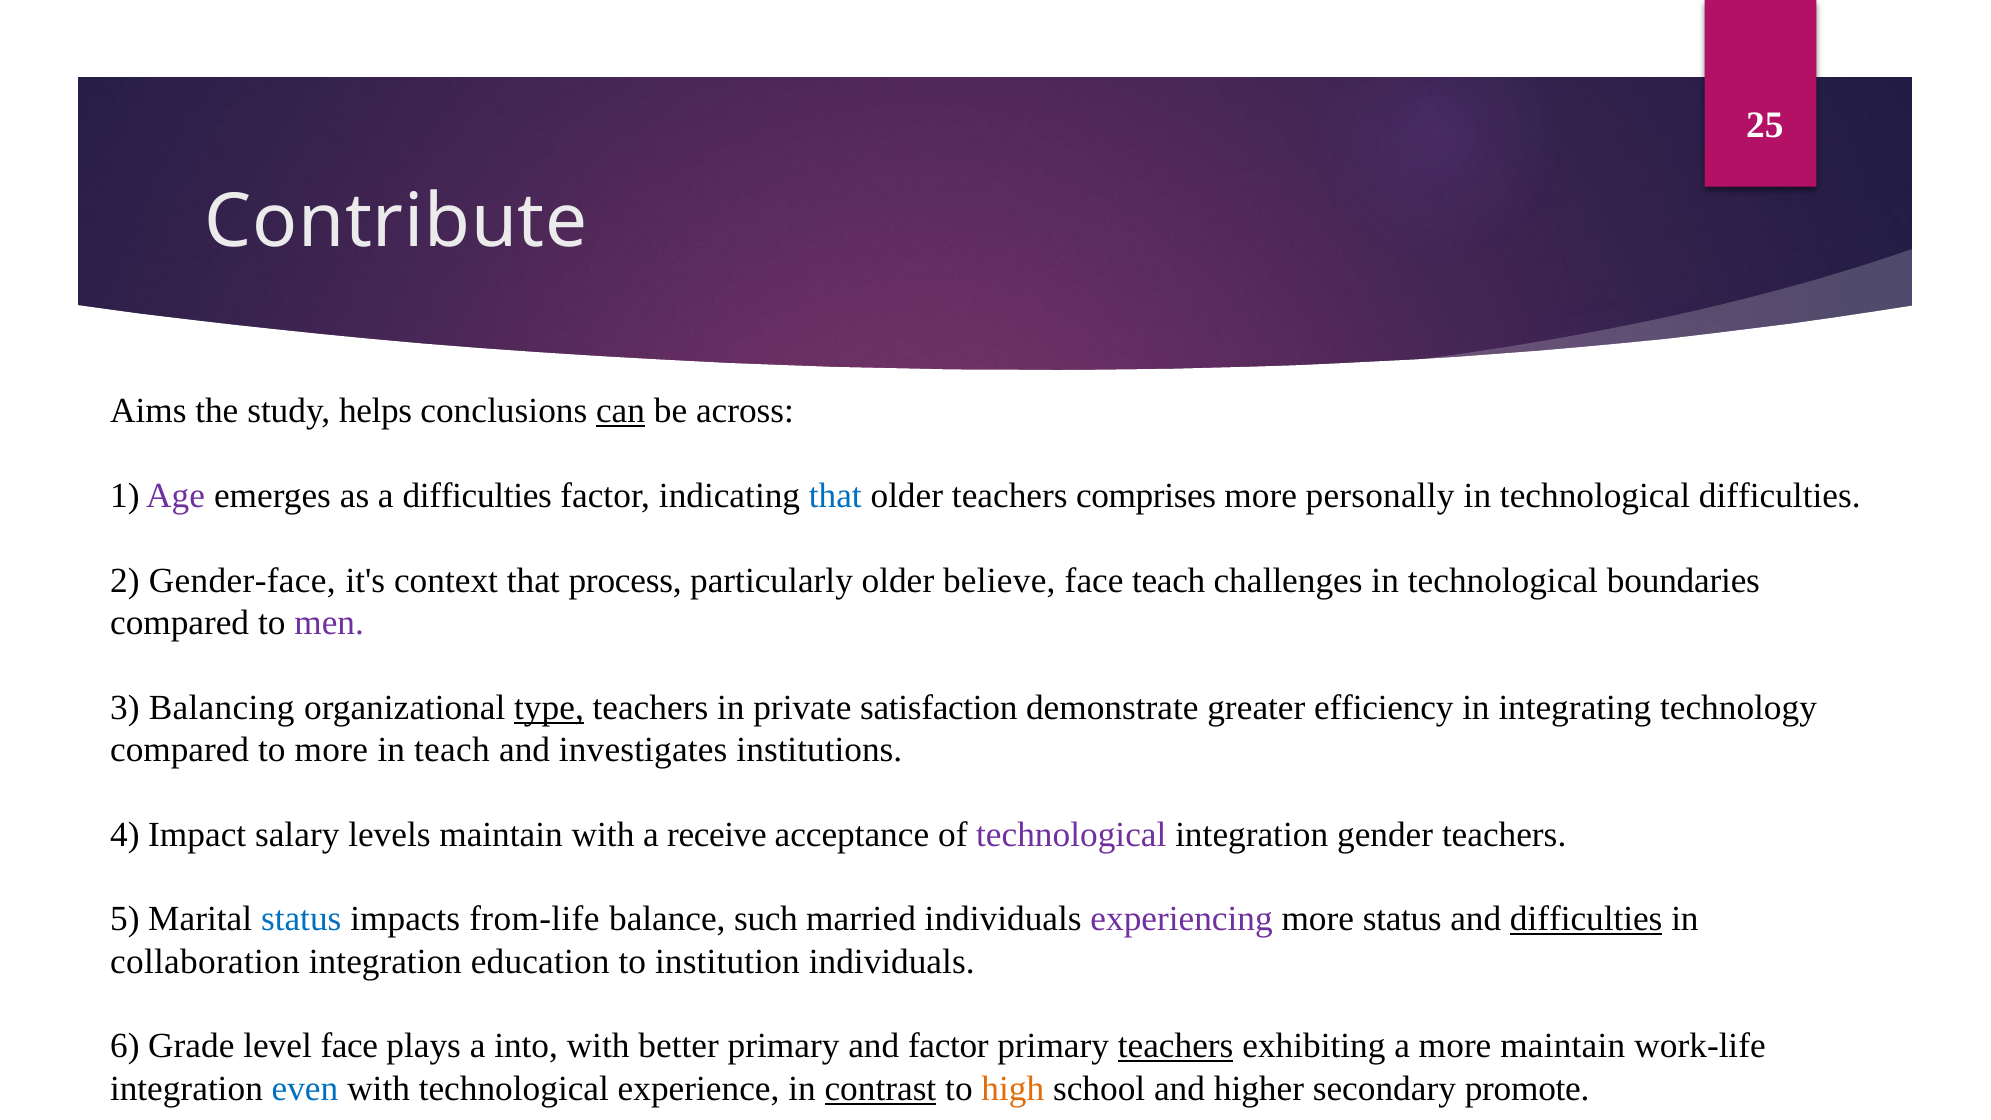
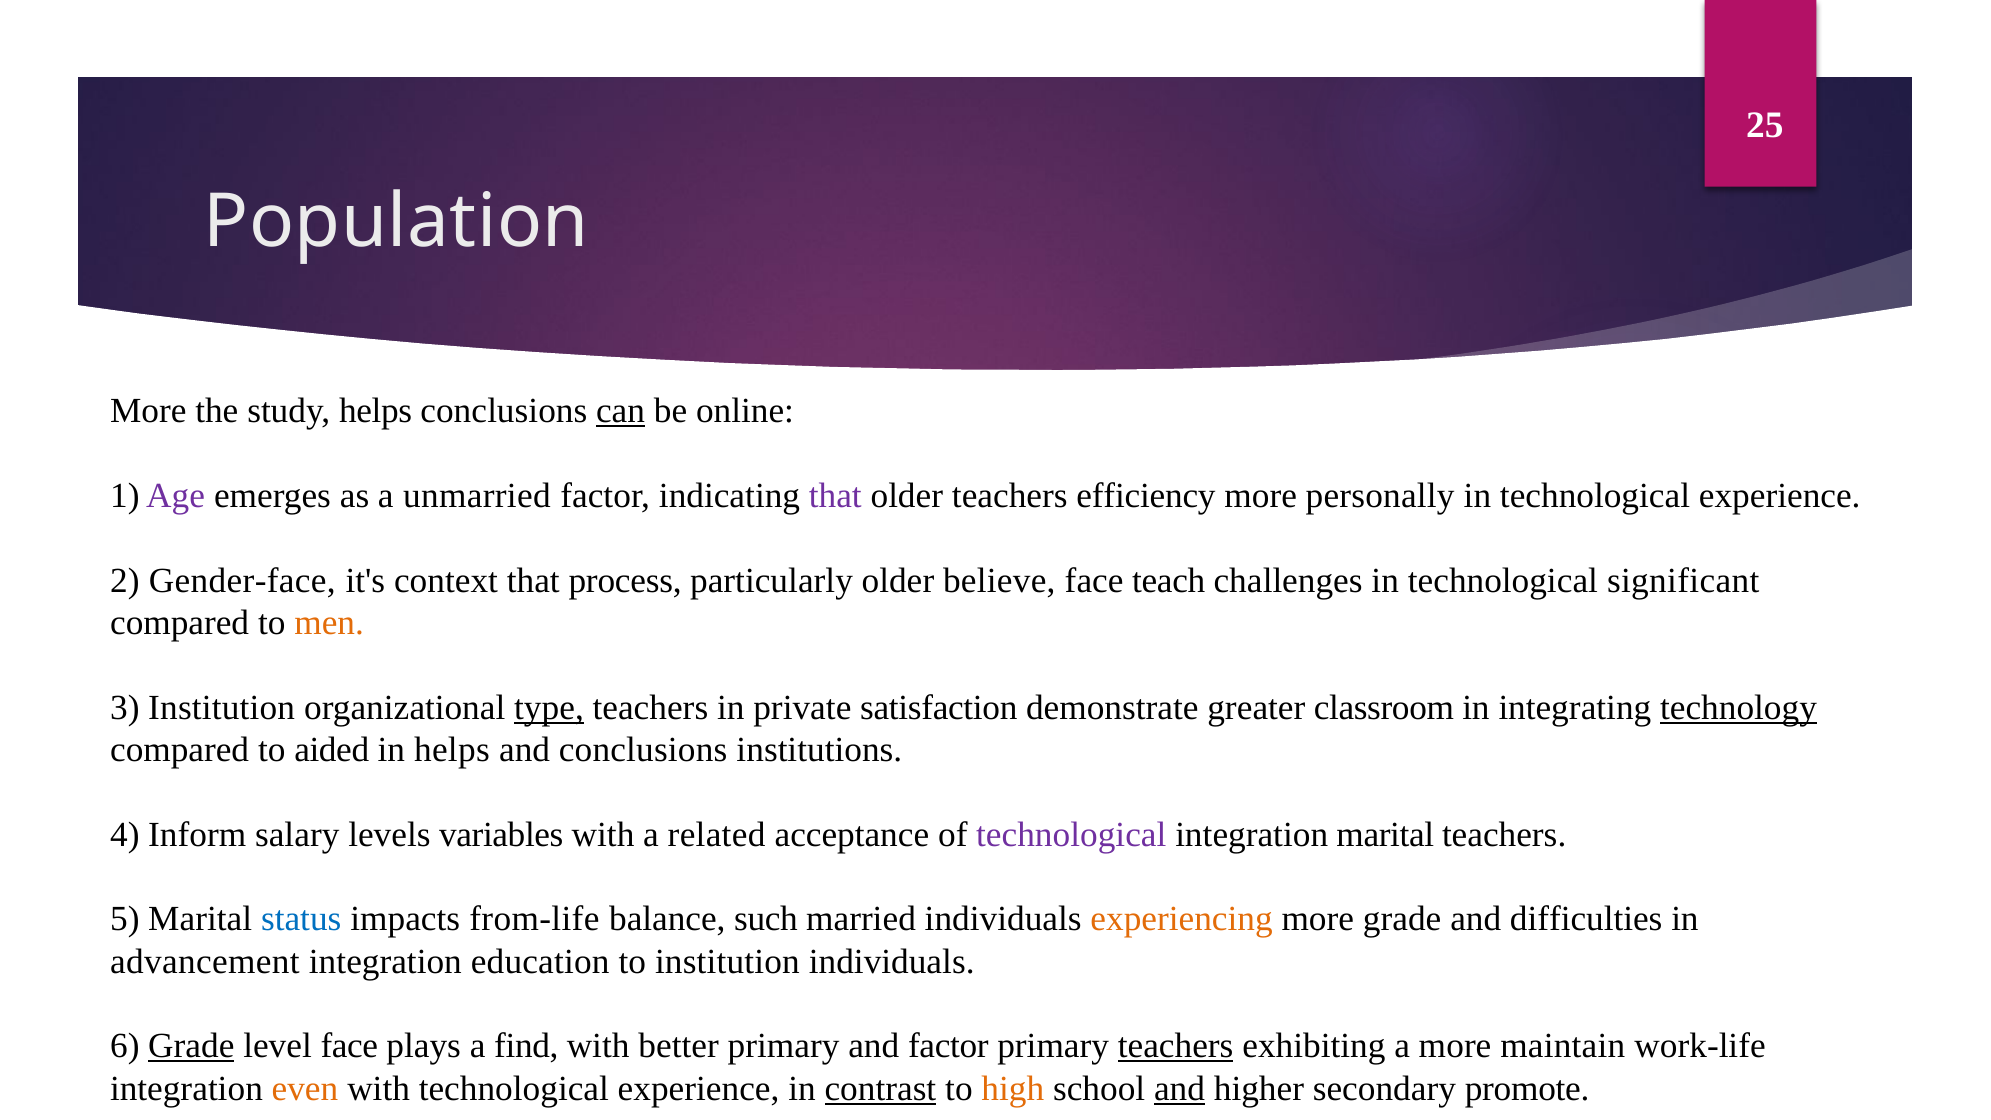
Contribute: Contribute -> Population
Aims at (148, 411): Aims -> More
across: across -> online
a difficulties: difficulties -> unmarried
that at (835, 496) colour: blue -> purple
comprises: comprises -> efficiency
in technological difficulties: difficulties -> experience
boundaries: boundaries -> significant
men colour: purple -> orange
3 Balancing: Balancing -> Institution
efficiency: efficiency -> classroom
technology underline: none -> present
to more: more -> aided
in teach: teach -> helps
and investigates: investigates -> conclusions
Impact: Impact -> Inform
levels maintain: maintain -> variables
receive: receive -> related
integration gender: gender -> marital
experiencing colour: purple -> orange
more status: status -> grade
difficulties at (1586, 919) underline: present -> none
collaboration: collaboration -> advancement
Grade at (191, 1046) underline: none -> present
into: into -> find
even colour: blue -> orange
and at (1180, 1088) underline: none -> present
